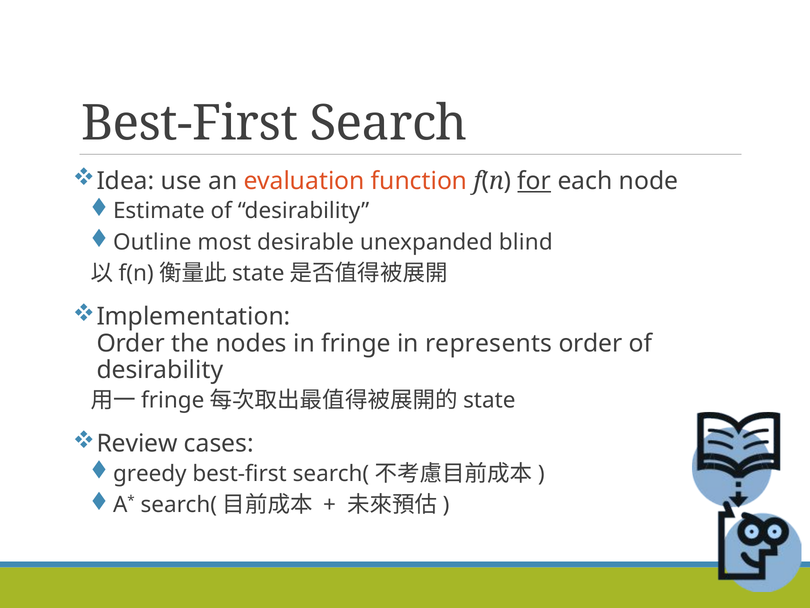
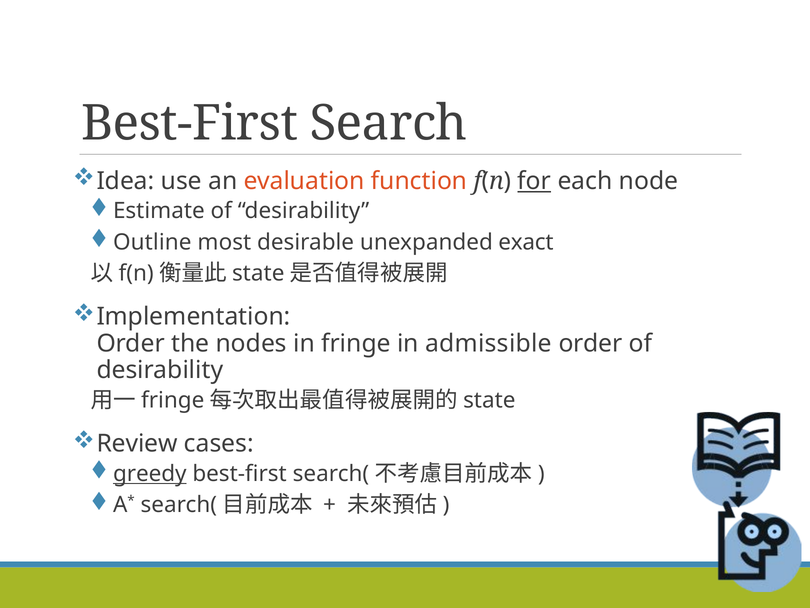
blind: blind -> exact
represents: represents -> admissible
greedy underline: none -> present
